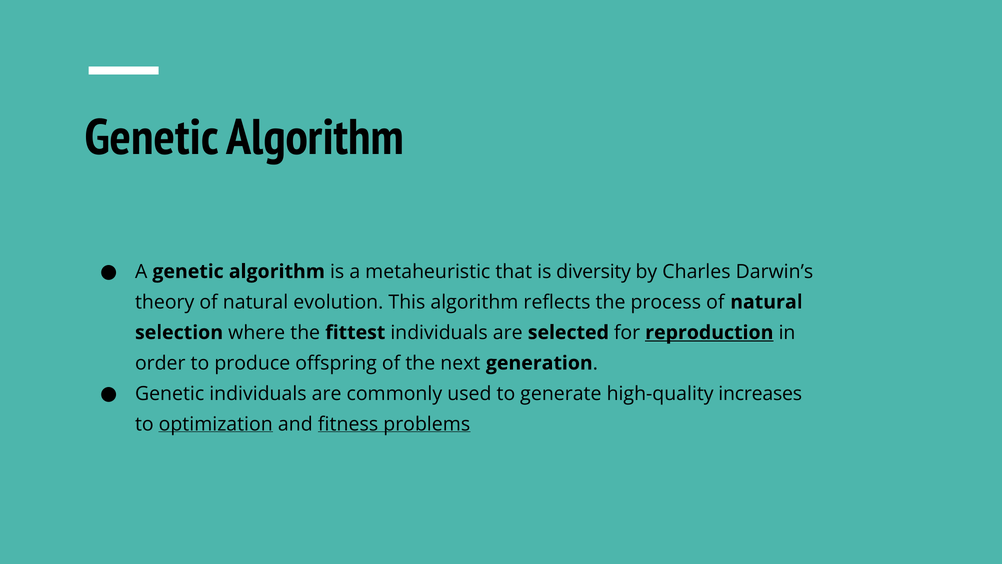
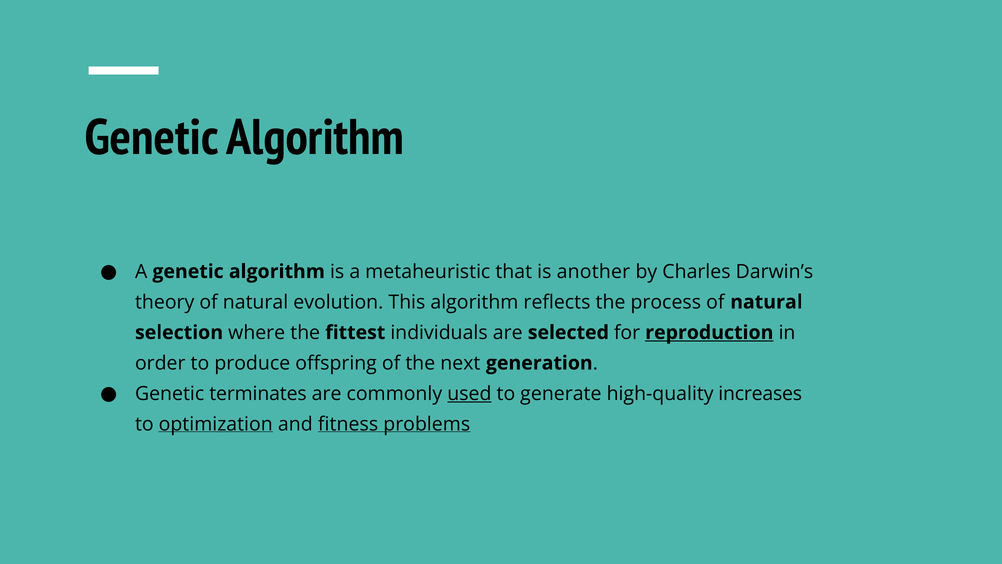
diversity: diversity -> another
Genetic individuals: individuals -> terminates
used underline: none -> present
